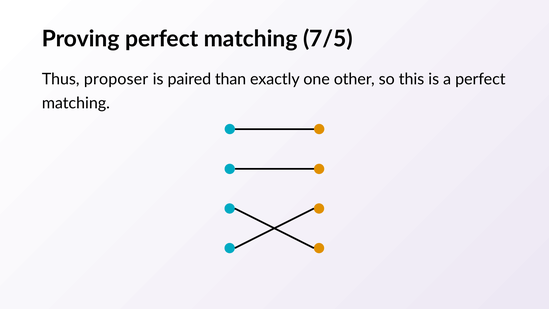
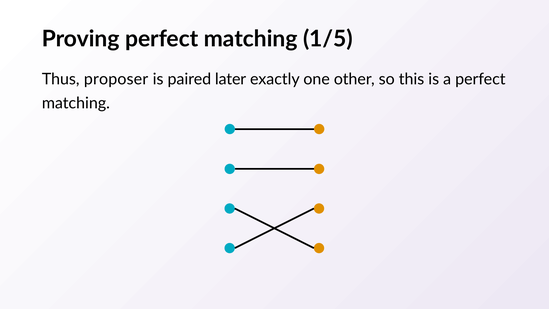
7/5: 7/5 -> 1/5
than: than -> later
